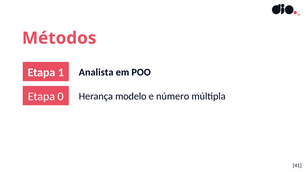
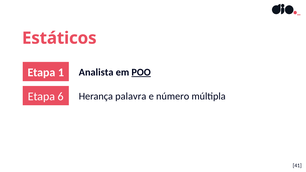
Métodos: Métodos -> Estáticos
POO underline: none -> present
0: 0 -> 6
modelo: modelo -> palavra
